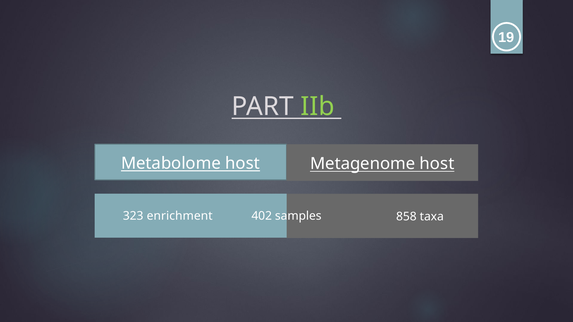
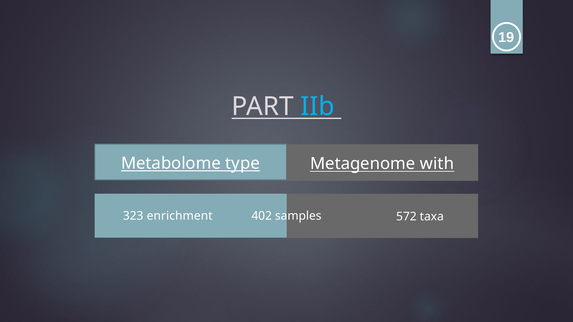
IIb colour: light green -> light blue
Metabolome host: host -> type
Metagenome host: host -> with
858: 858 -> 572
